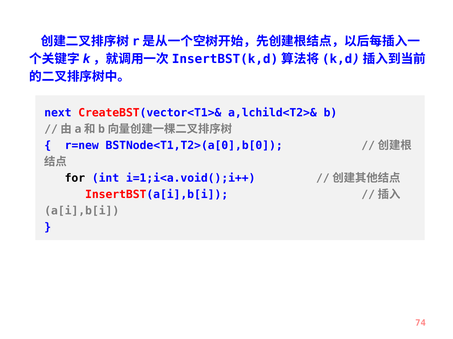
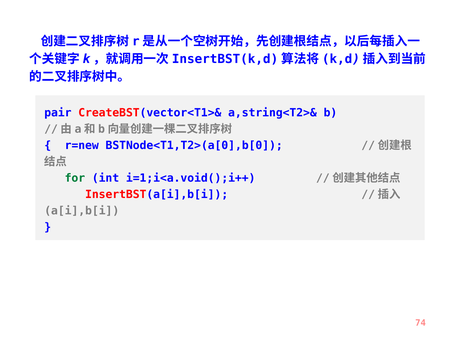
next: next -> pair
a,lchild<T2>&: a,lchild<T2>& -> a,string<T2>&
for colour: black -> green
